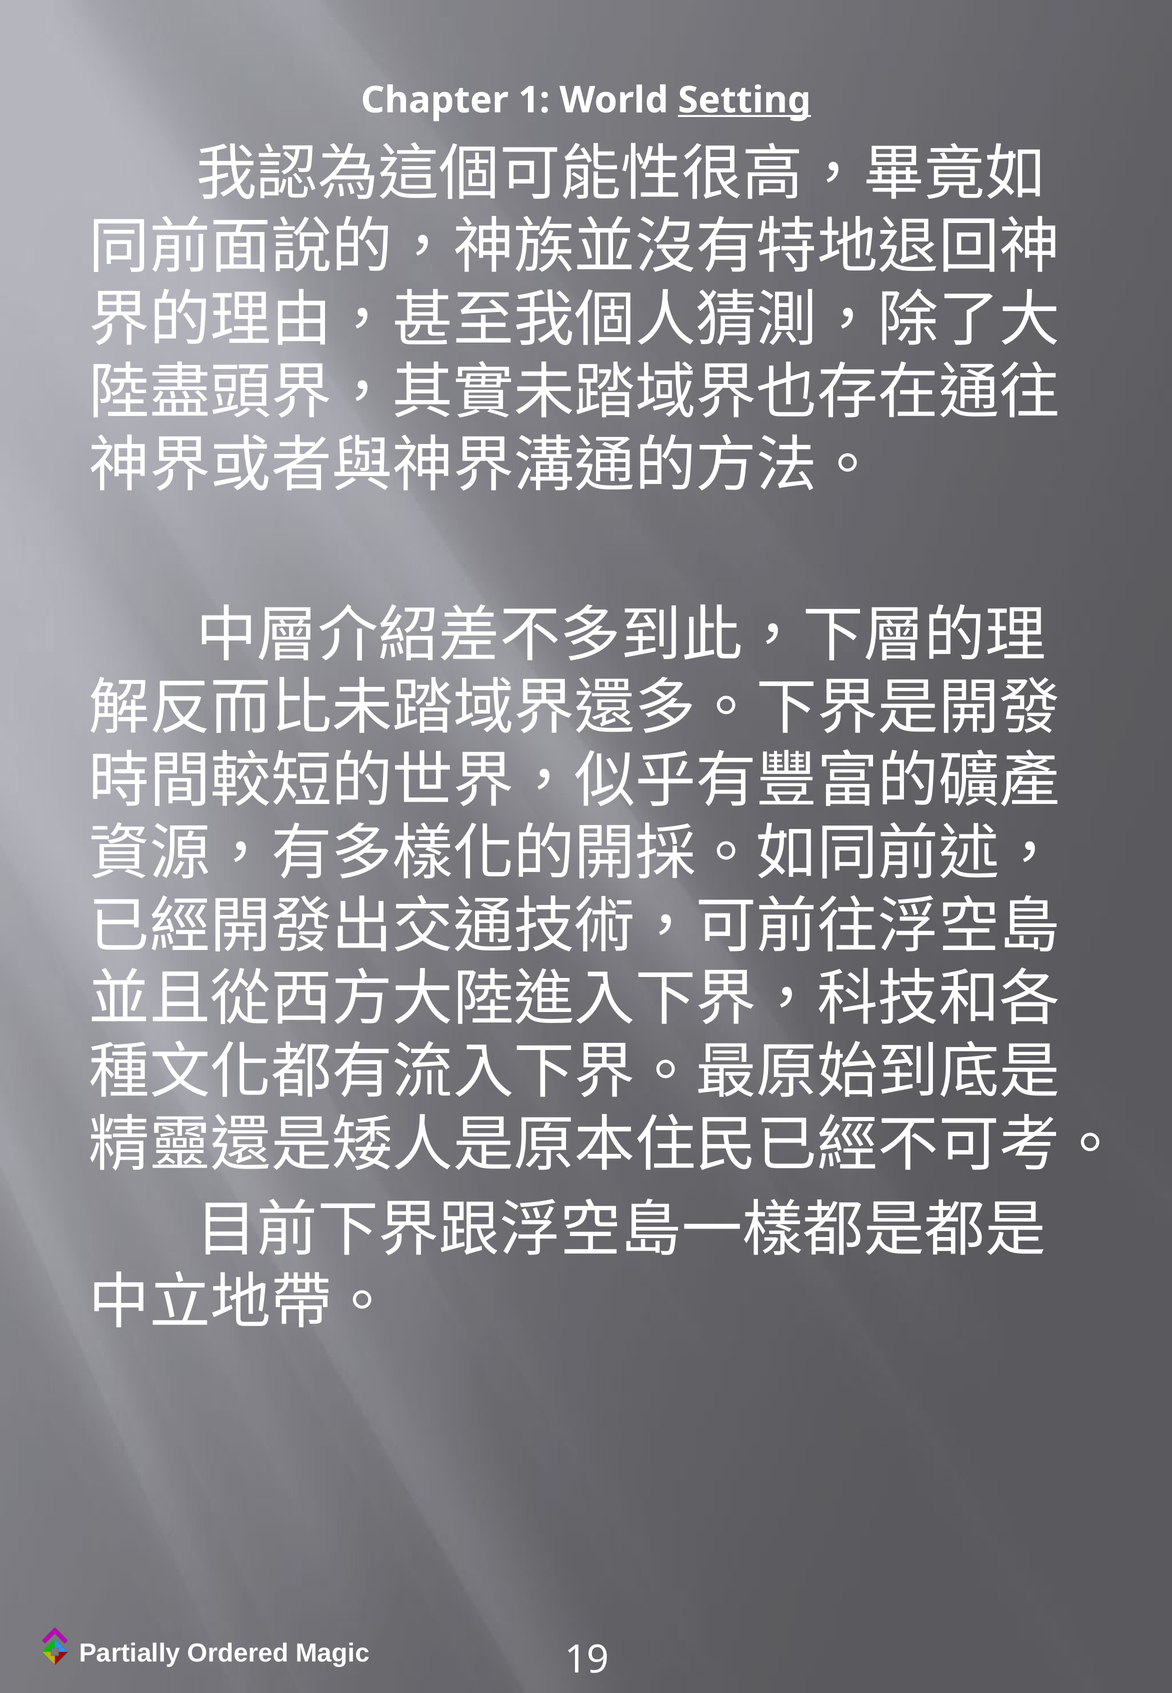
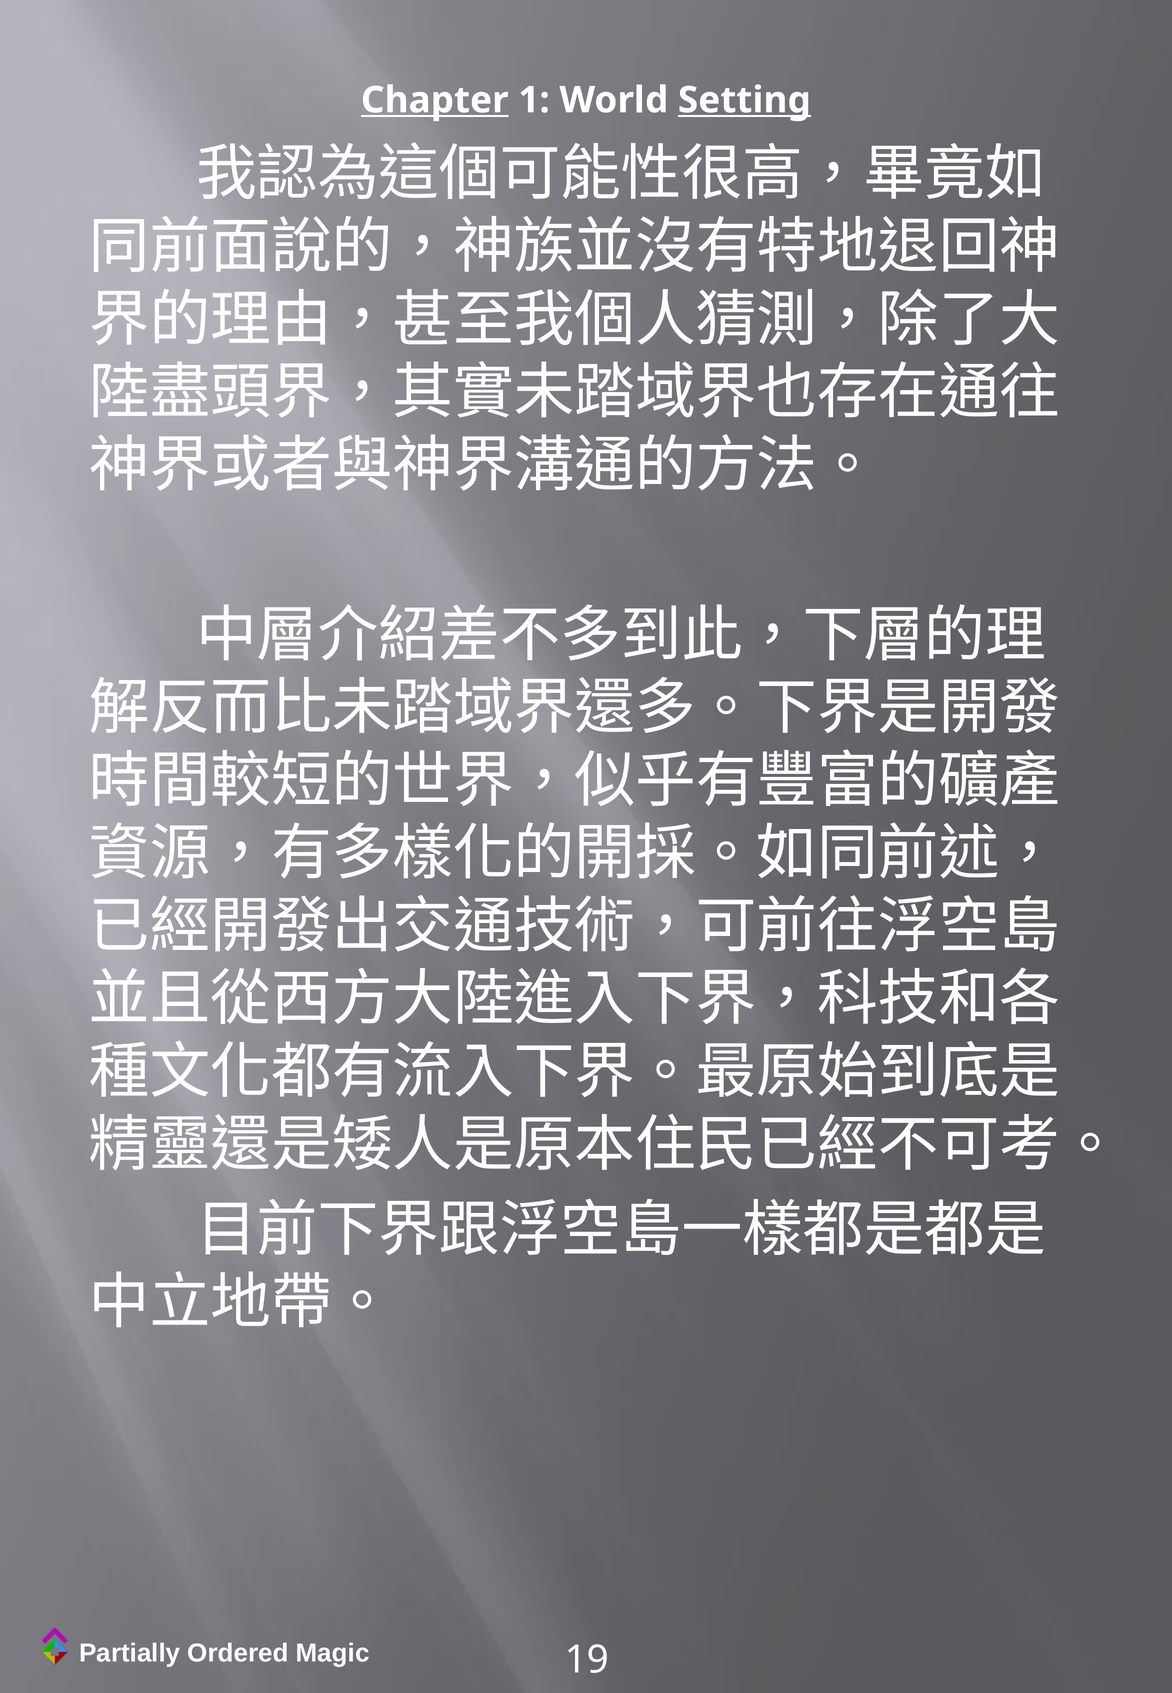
Chapter underline: none -> present
